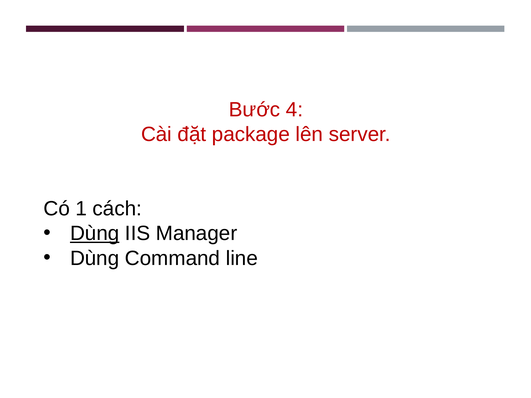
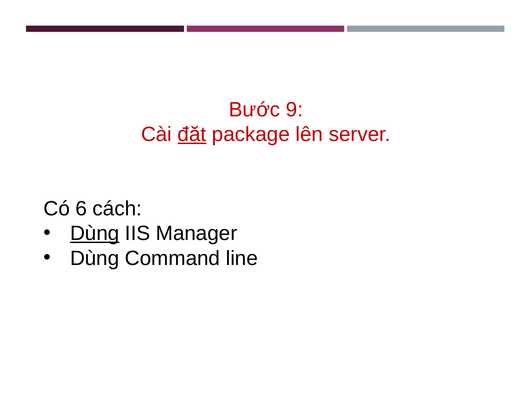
4: 4 -> 9
đặt underline: none -> present
1: 1 -> 6
